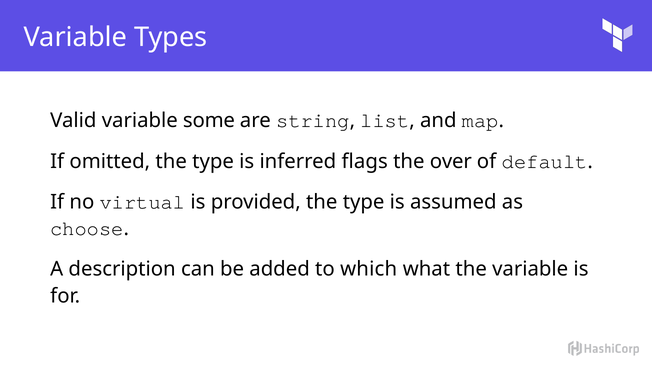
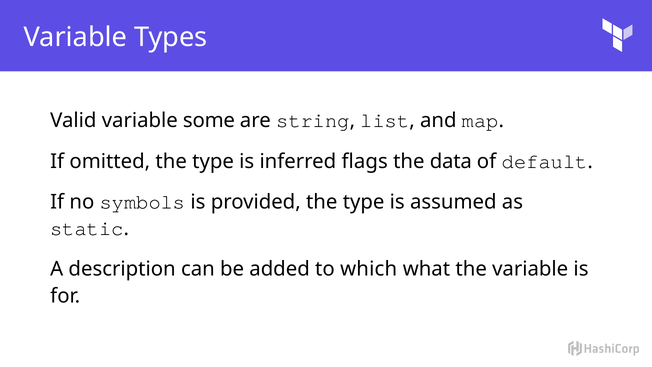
over: over -> data
virtual: virtual -> symbols
choose: choose -> static
